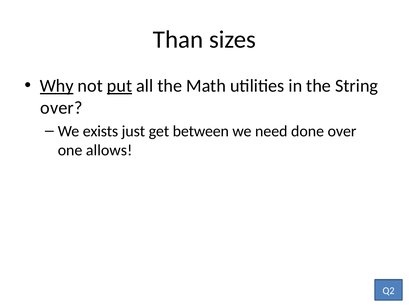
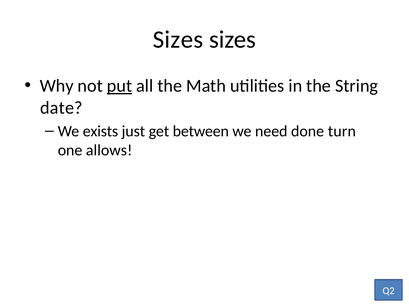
Than at (178, 40): Than -> Sizes
Why underline: present -> none
over at (61, 108): over -> date
done over: over -> turn
